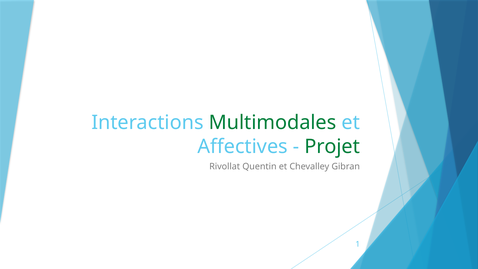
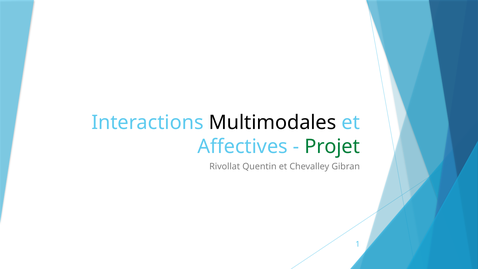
Multimodales colour: green -> black
